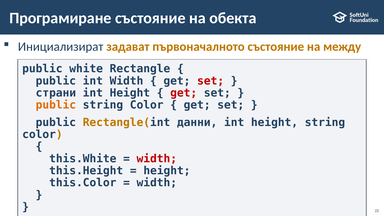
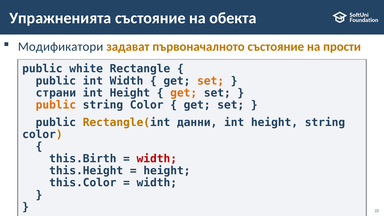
Програмиране: Програмиране -> Упражненията
Инициализират: Инициализират -> Модификатори
между: между -> прости
set at (211, 81) colour: red -> orange
get at (184, 93) colour: red -> orange
this.White: this.White -> this.Birth
